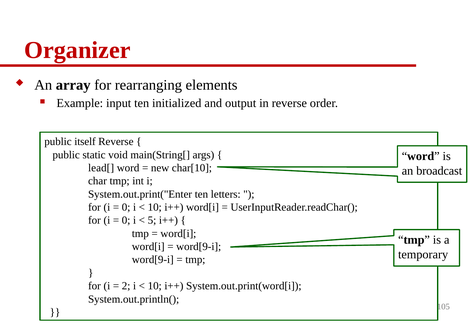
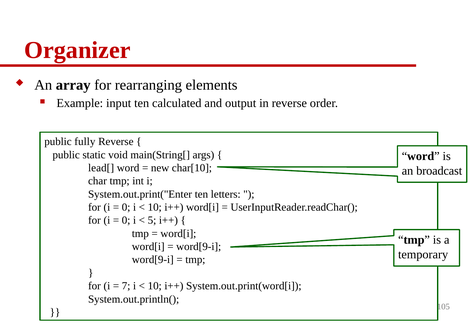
initialized: initialized -> calculated
itself: itself -> fully
2: 2 -> 7
